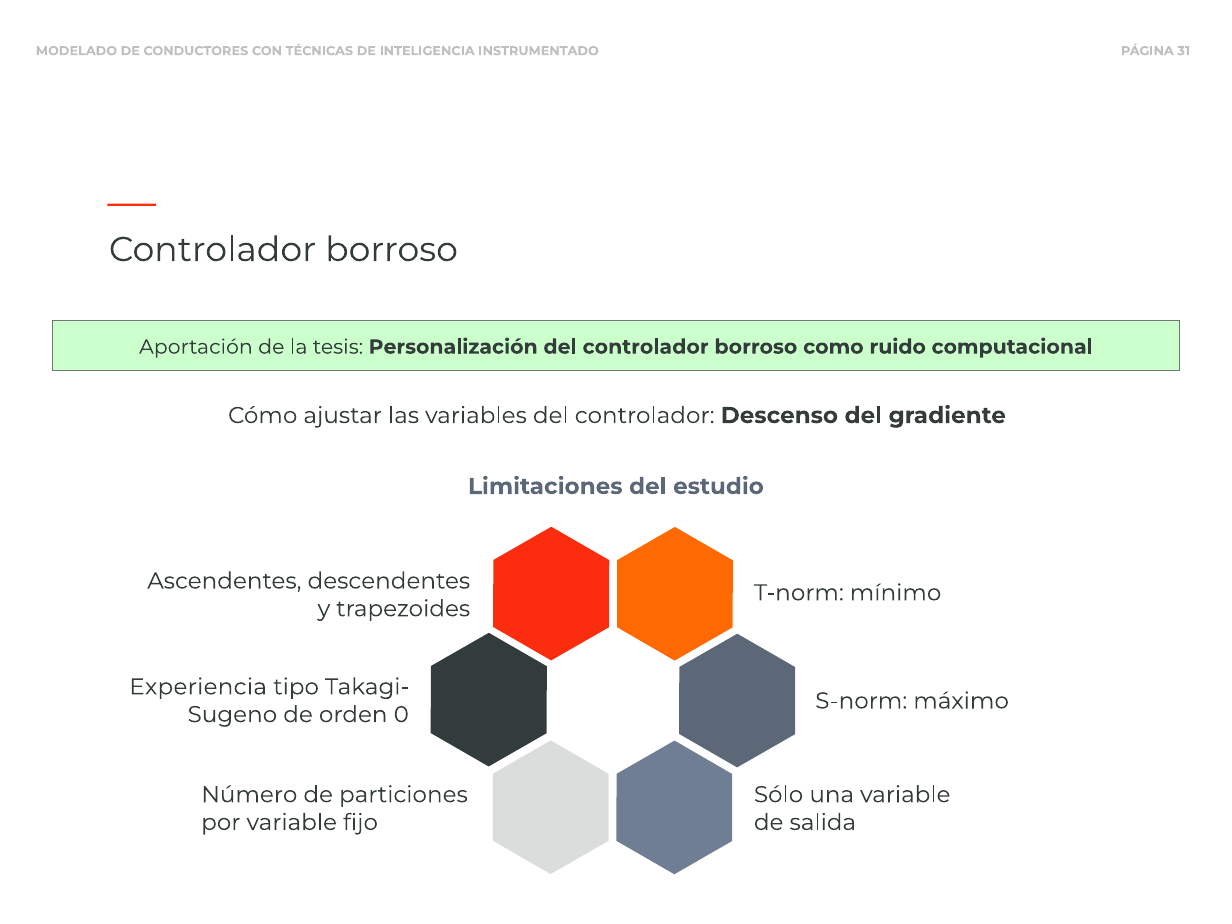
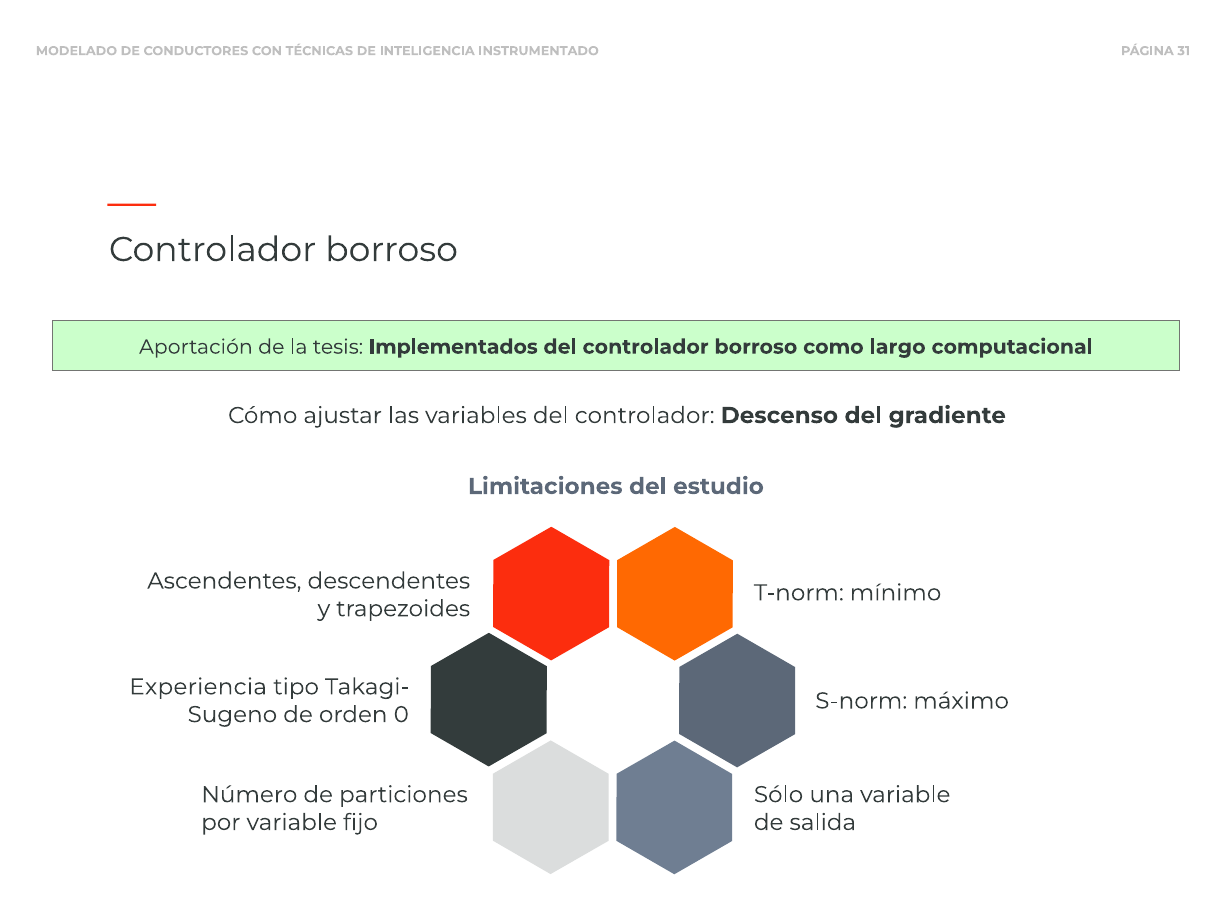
Personalización: Personalización -> Implementados
ruido: ruido -> largo
